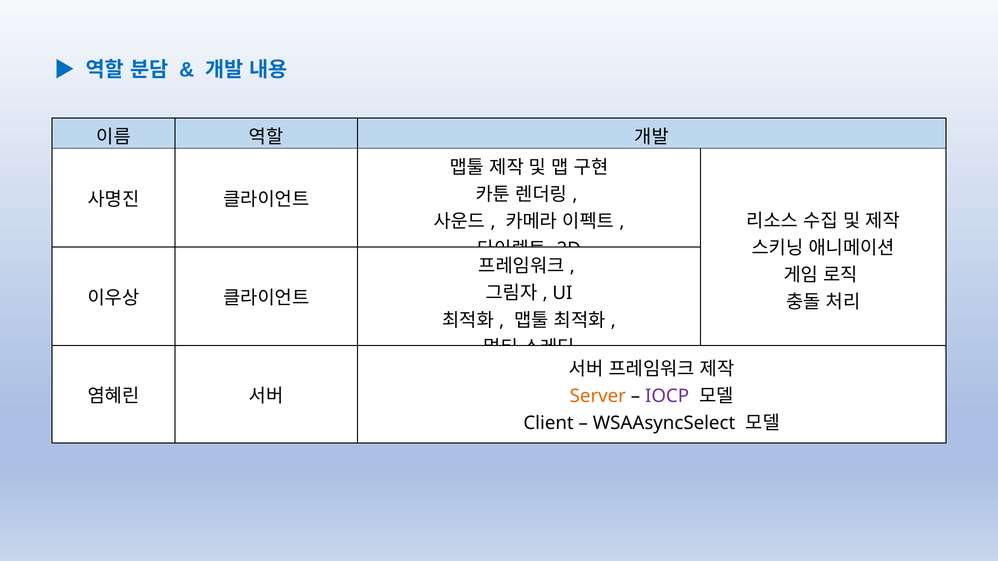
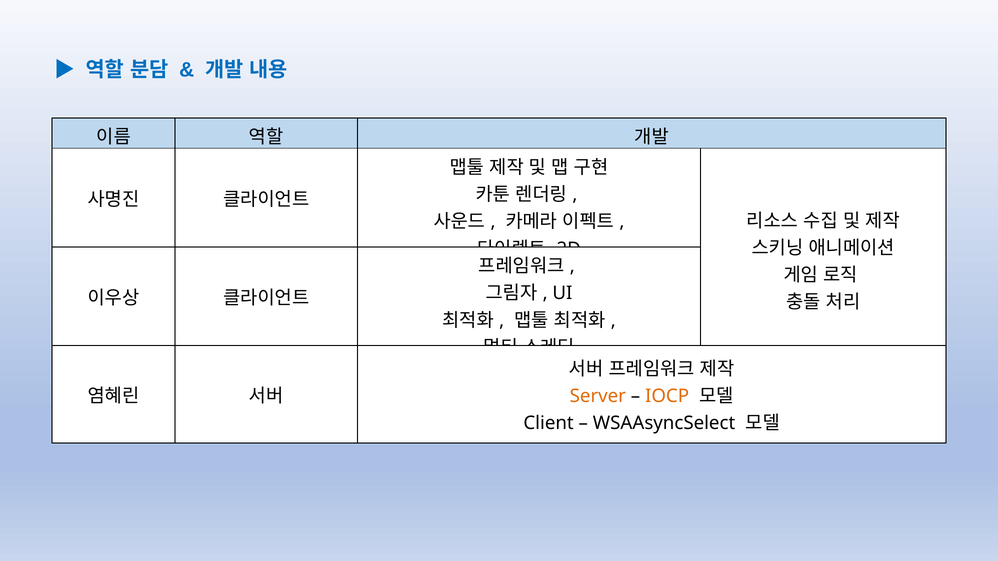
IOCP colour: purple -> orange
